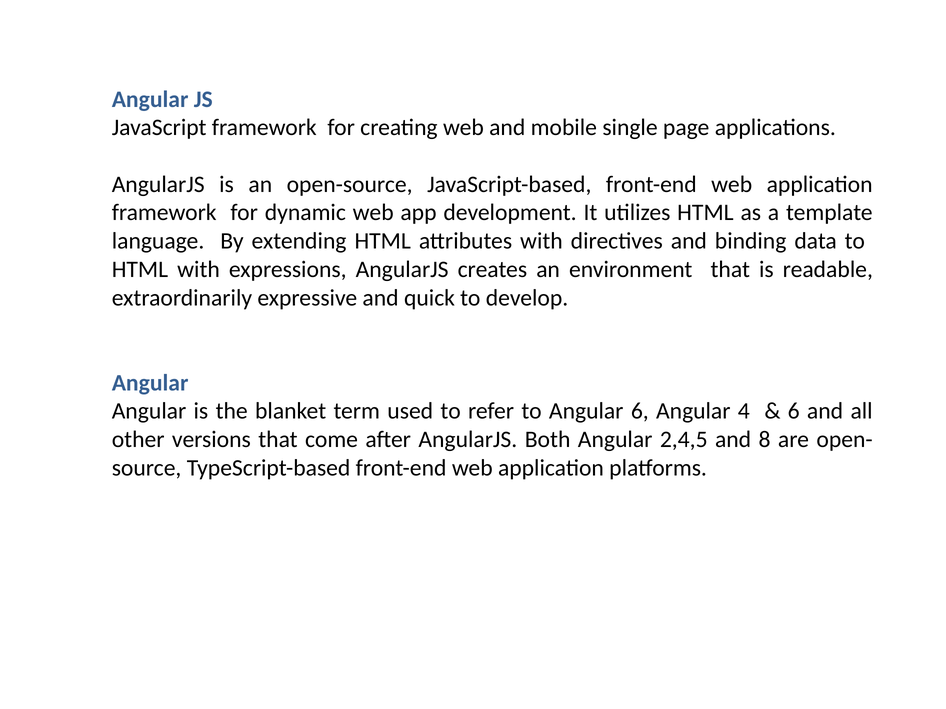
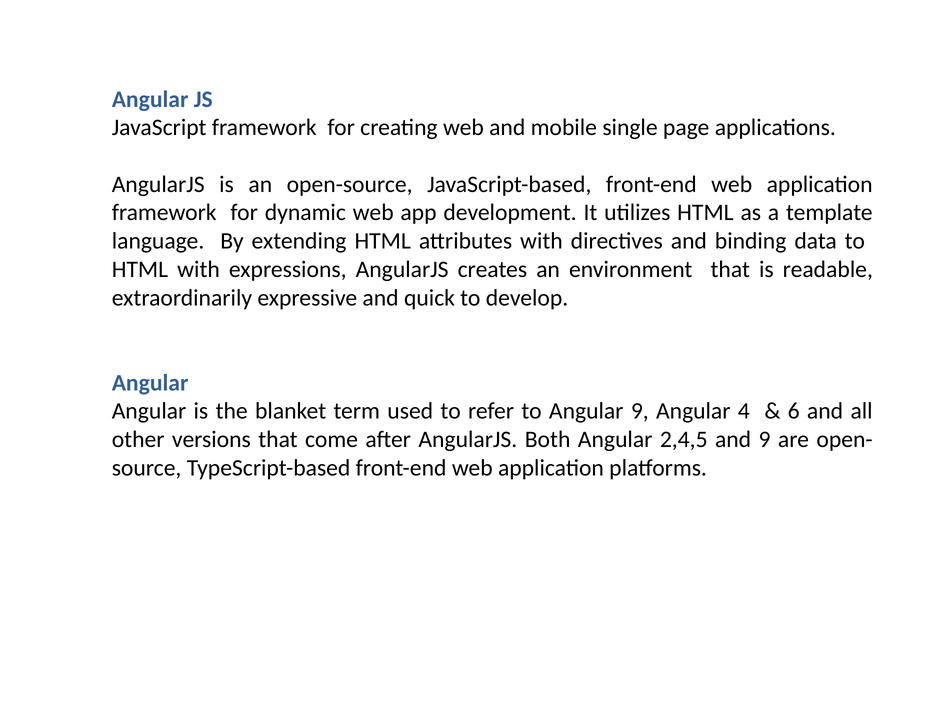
Angular 6: 6 -> 9
and 8: 8 -> 9
